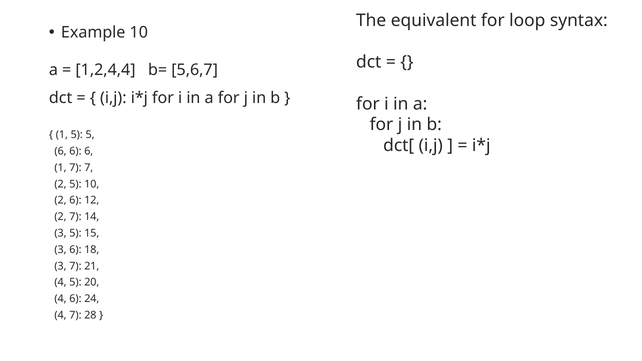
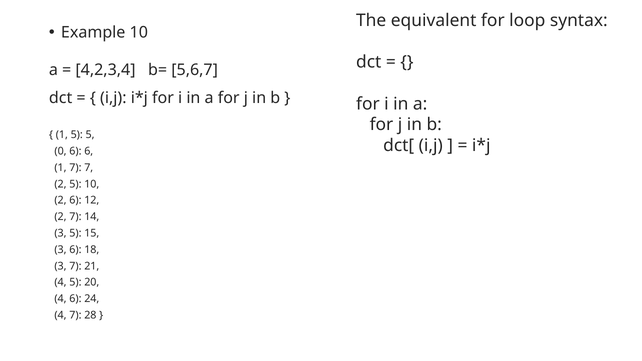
1,2,4,4: 1,2,4,4 -> 4,2,3,4
6 at (61, 151): 6 -> 0
